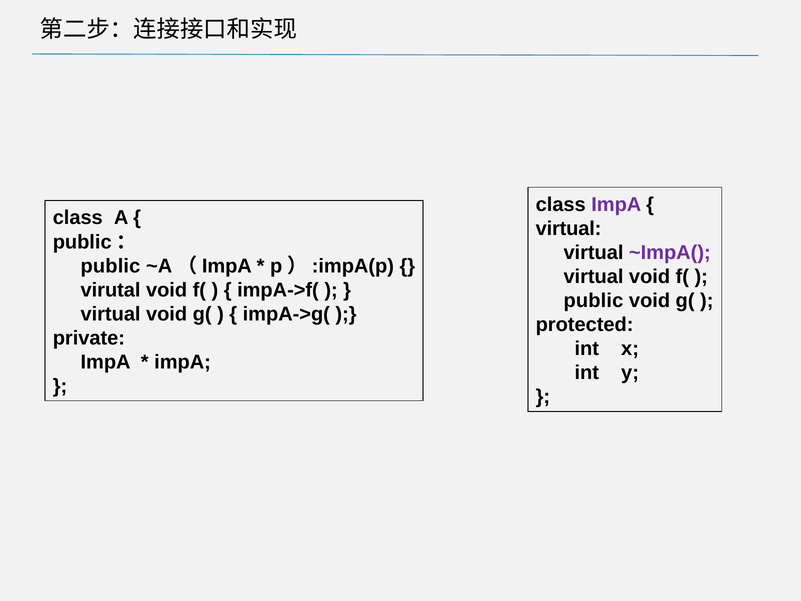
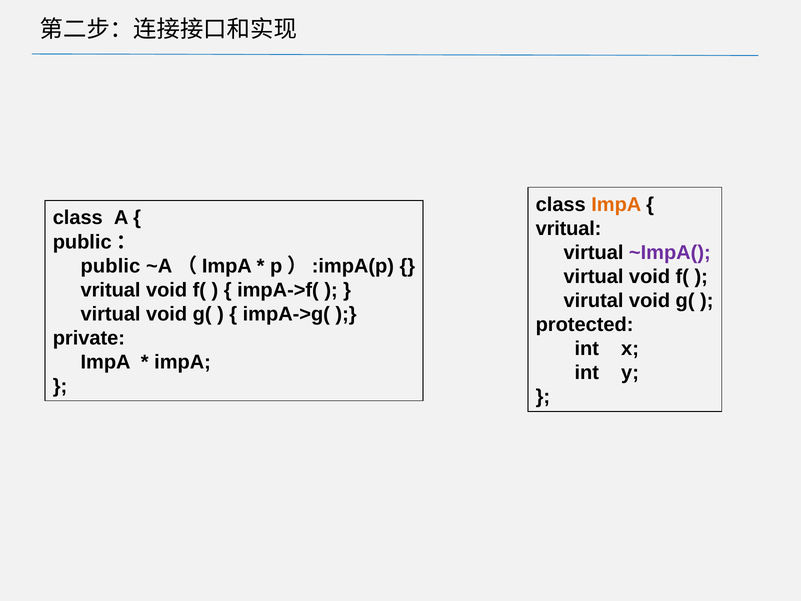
ImpA at (616, 204) colour: purple -> orange
virtual at (569, 228): virtual -> vritual
virutal at (111, 290): virutal -> vritual
public at (593, 301): public -> virutal
